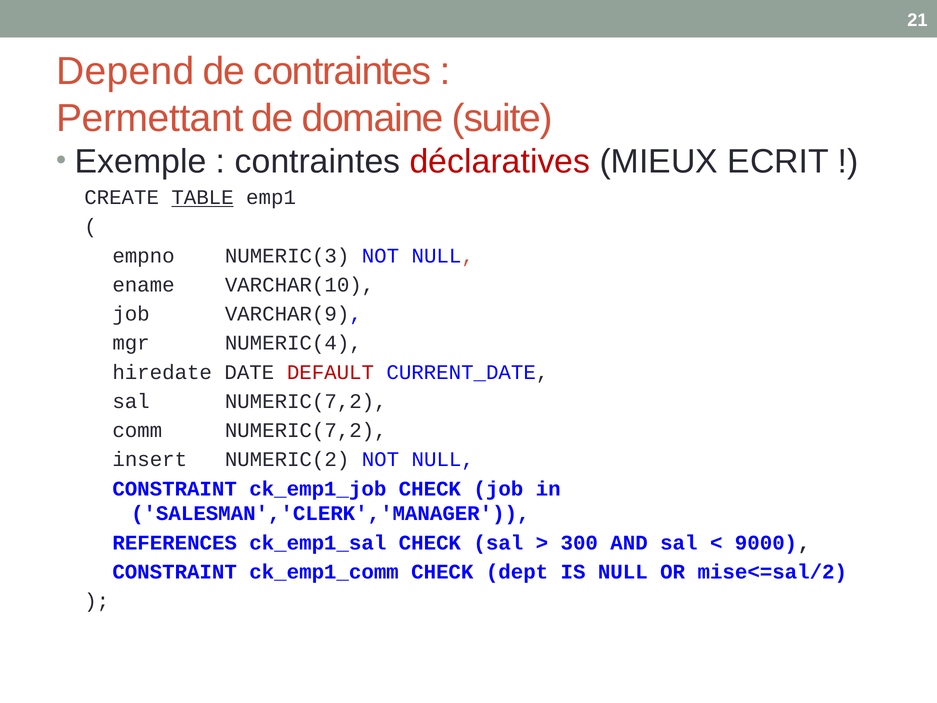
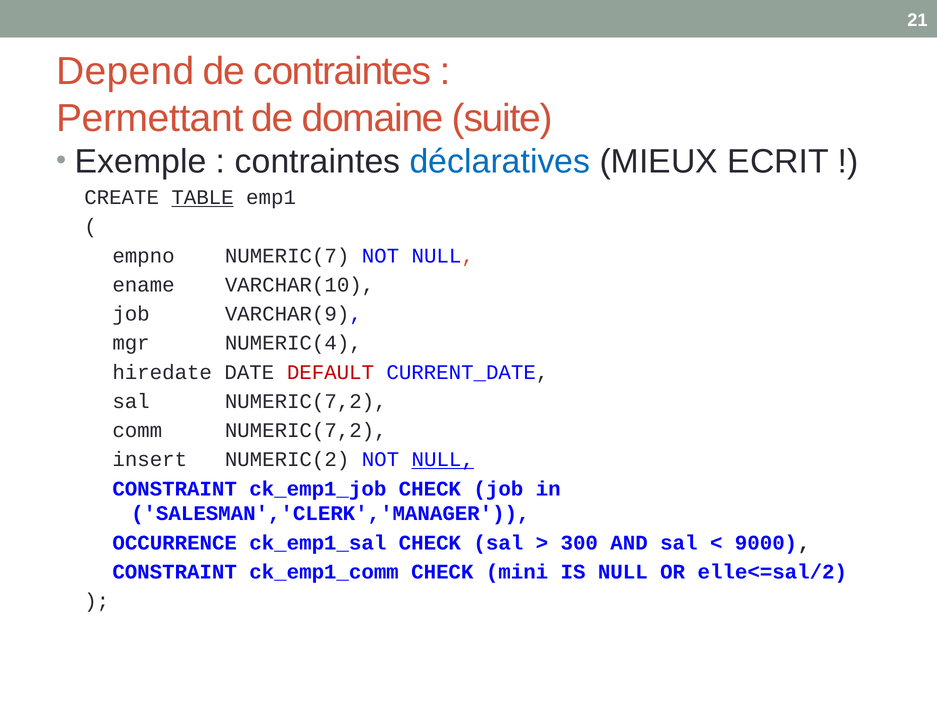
déclaratives colour: red -> blue
NUMERIC(3: NUMERIC(3 -> NUMERIC(7
NULL at (443, 459) underline: none -> present
REFERENCES: REFERENCES -> OCCURRENCE
dept: dept -> mini
mise<=sal/2: mise<=sal/2 -> elle<=sal/2
